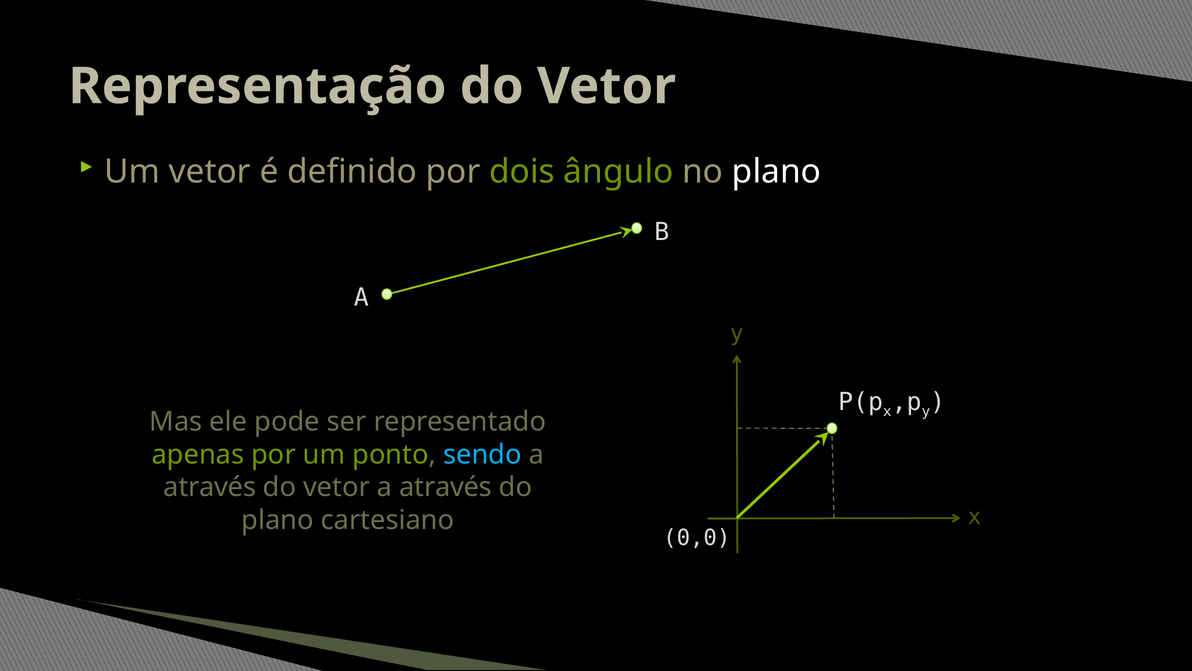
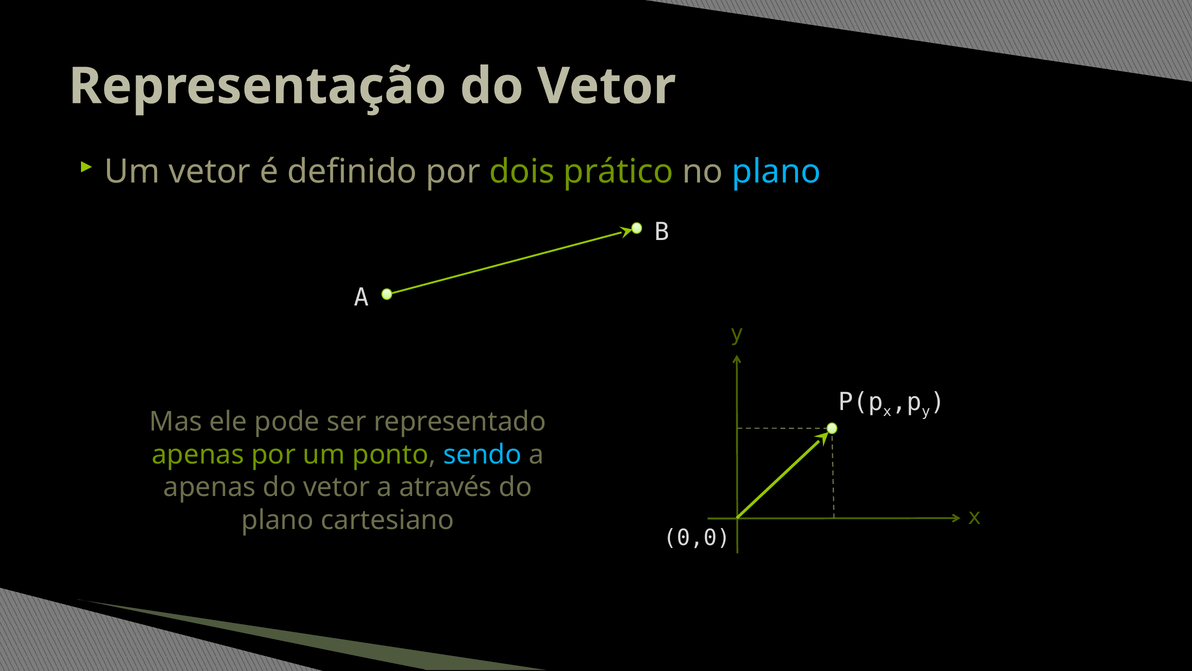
ângulo: ângulo -> prático
plano at (777, 172) colour: white -> light blue
através at (210, 487): através -> apenas
